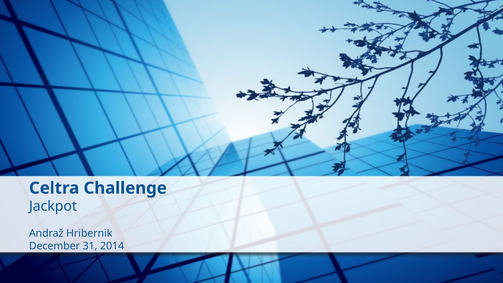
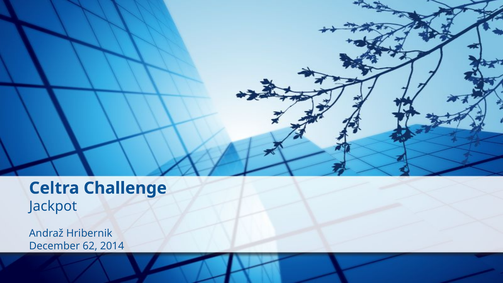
31: 31 -> 62
